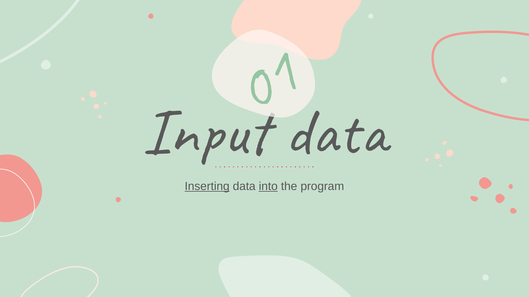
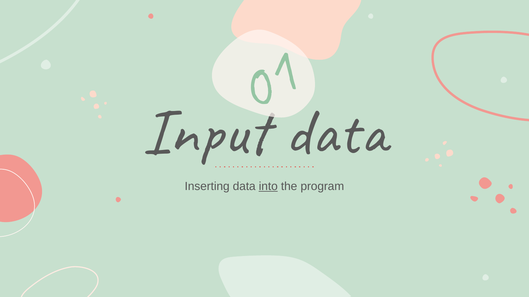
Inserting underline: present -> none
